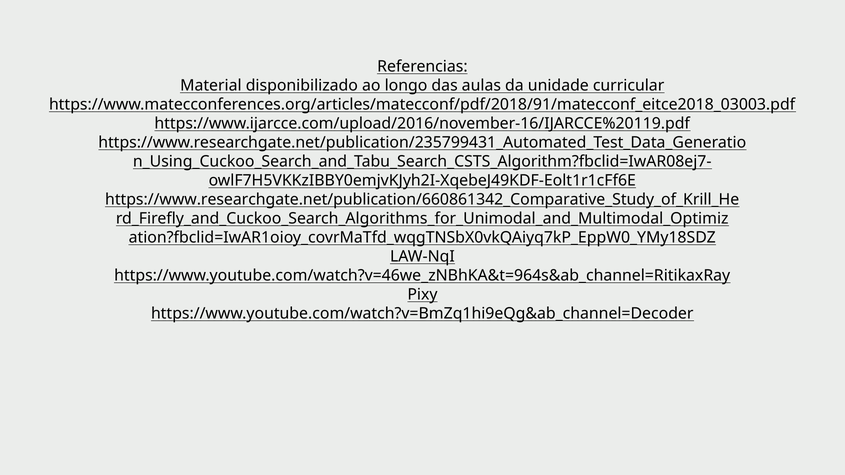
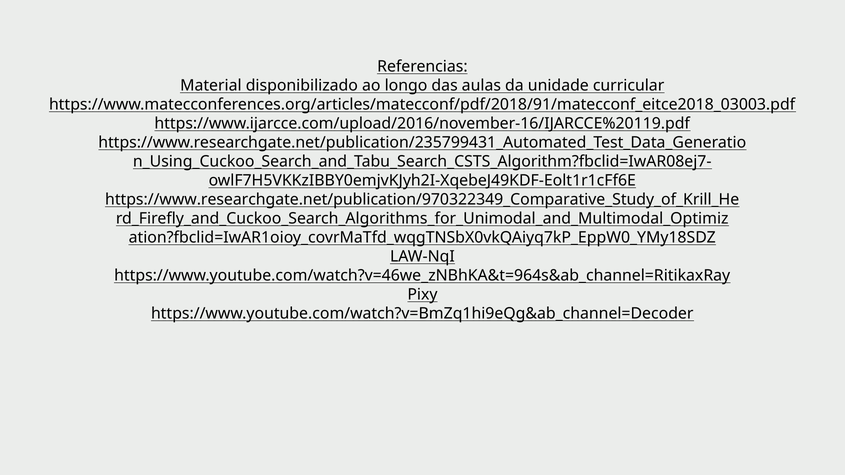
https://www.researchgate.net/publication/660861342_Comparative_Study_of_Krill_He: https://www.researchgate.net/publication/660861342_Comparative_Study_of_Krill_He -> https://www.researchgate.net/publication/970322349_Comparative_Study_of_Krill_He
